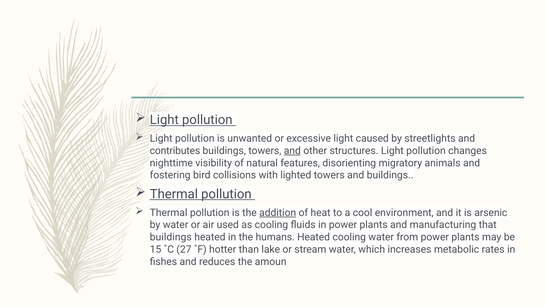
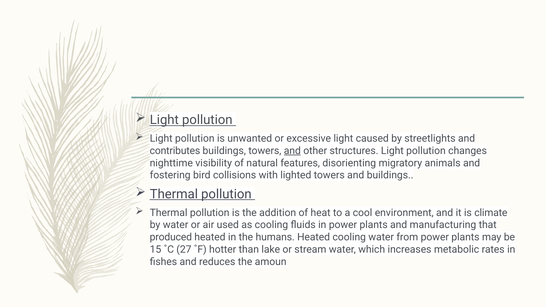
addition underline: present -> none
arsenic: arsenic -> climate
buildings at (171, 237): buildings -> produced
